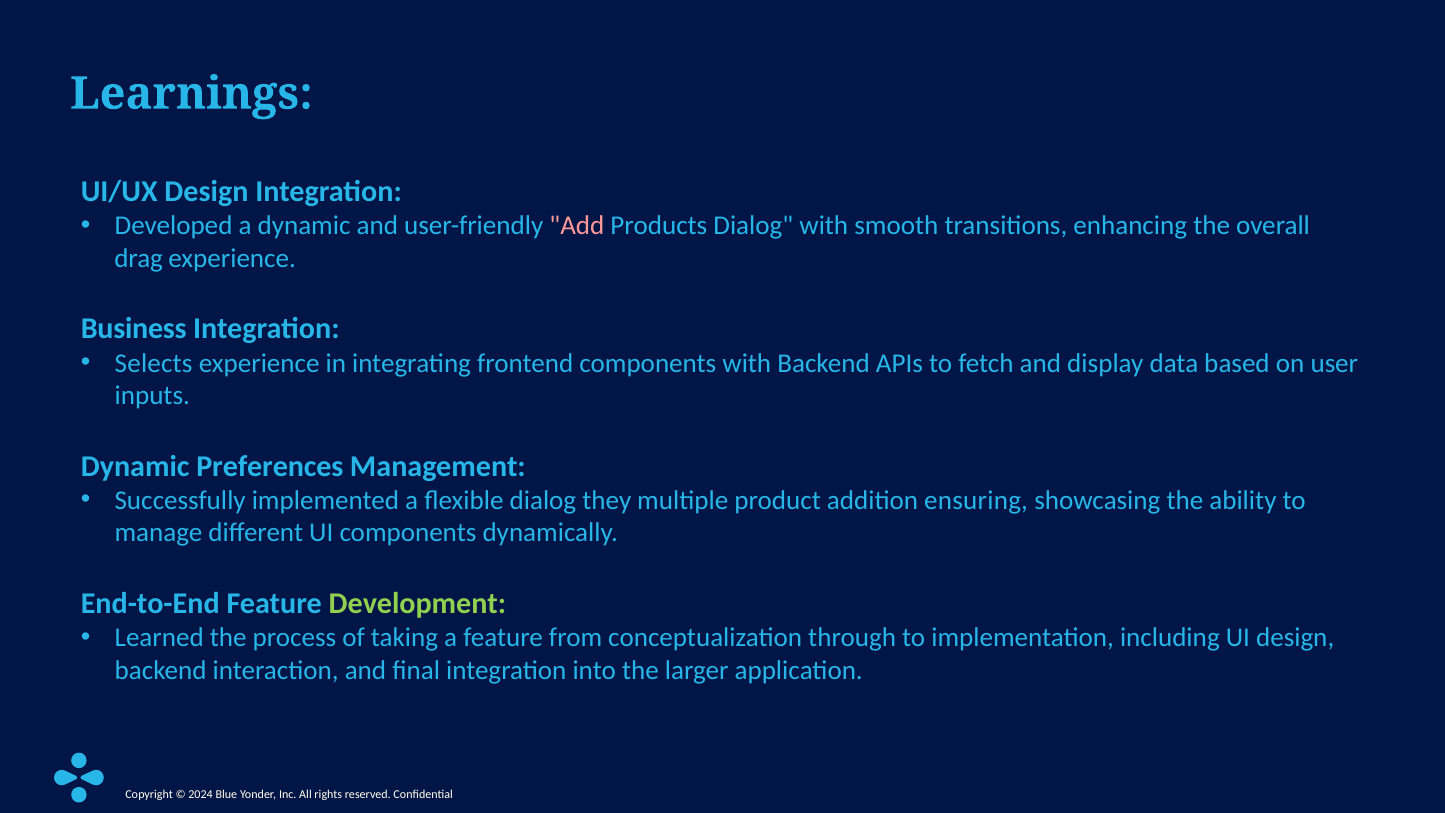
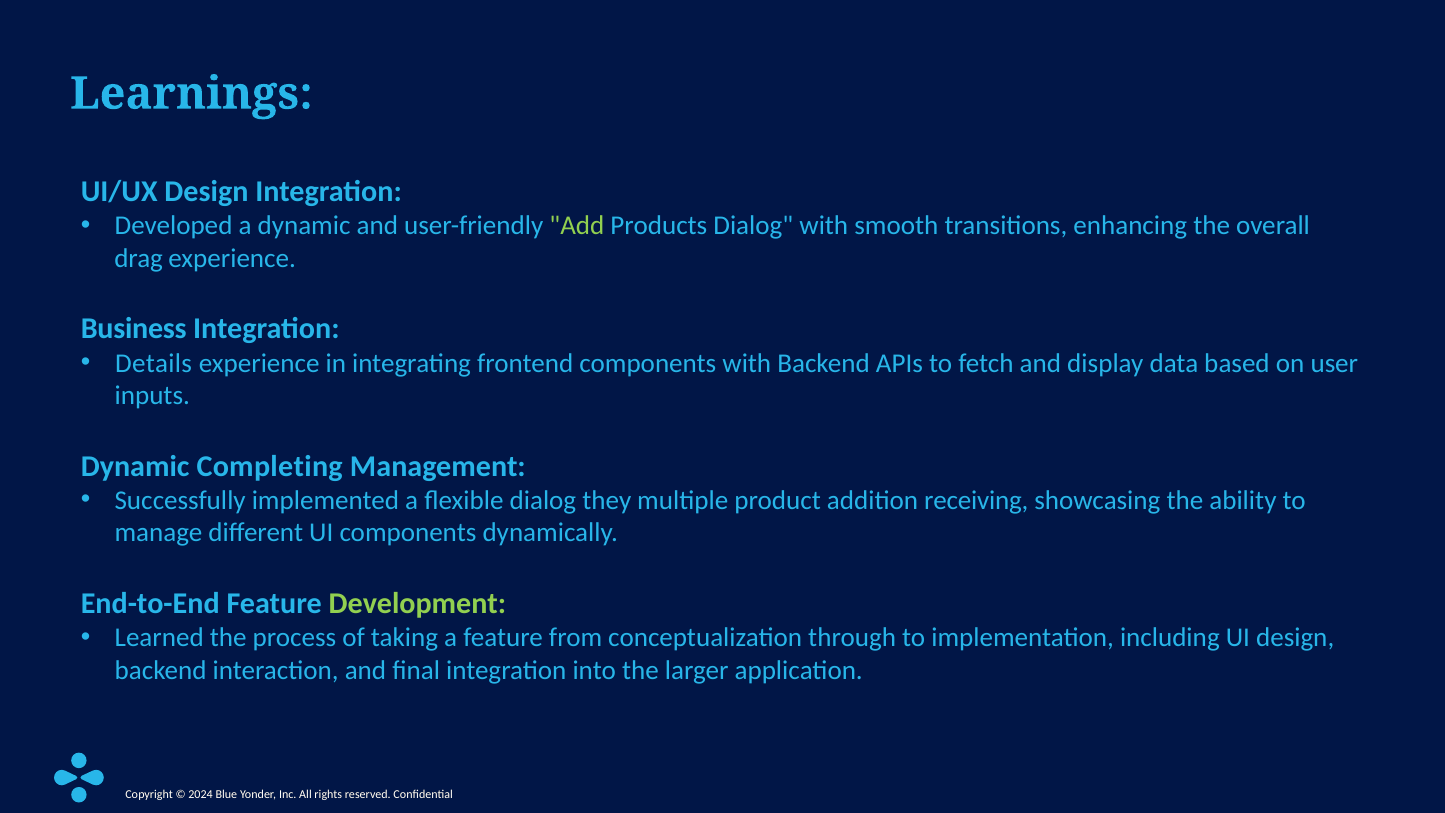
Add colour: pink -> light green
Selects: Selects -> Details
Preferences: Preferences -> Completing
ensuring: ensuring -> receiving
